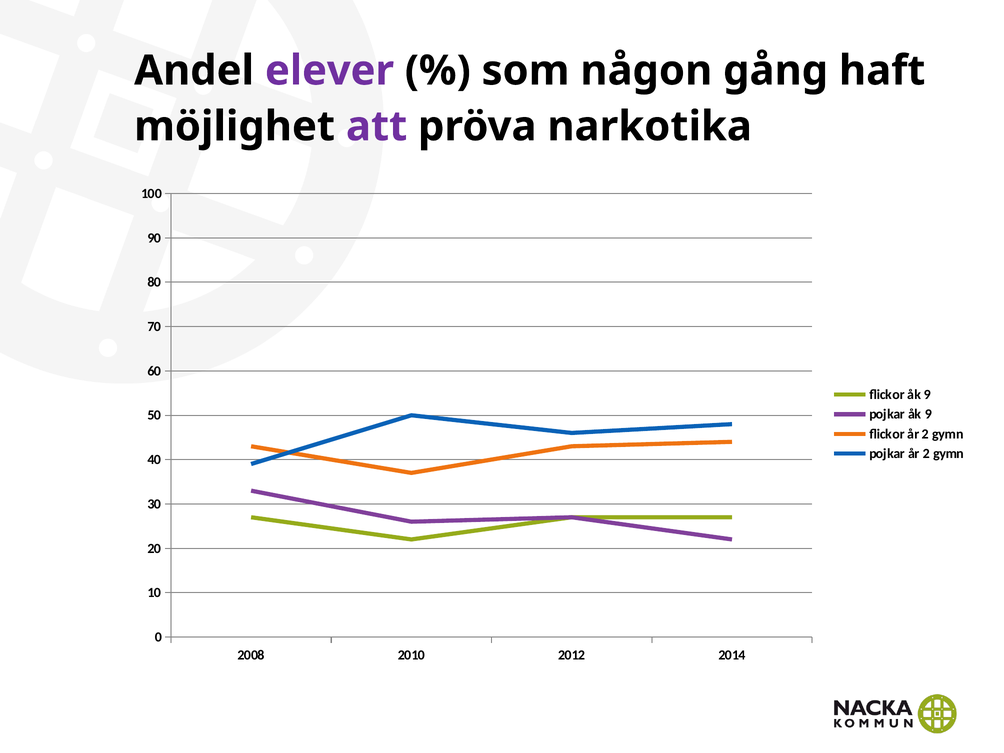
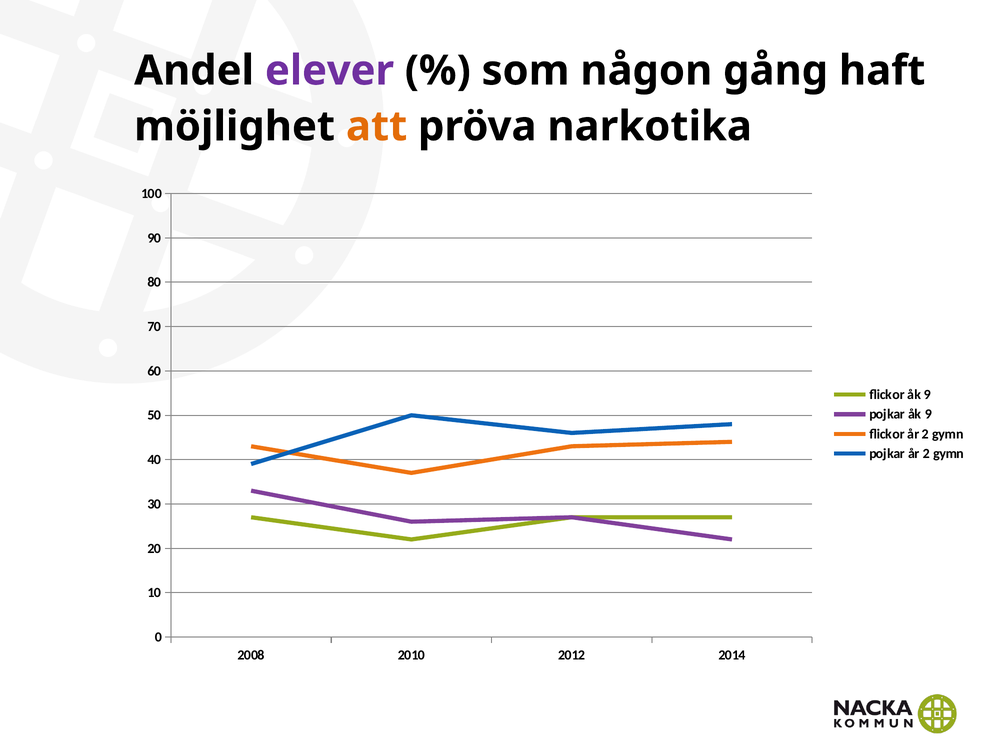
att colour: purple -> orange
